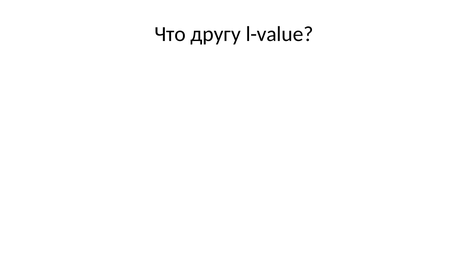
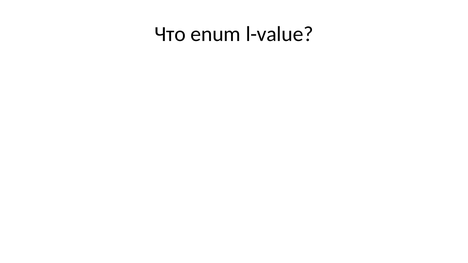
другу: другу -> enum
